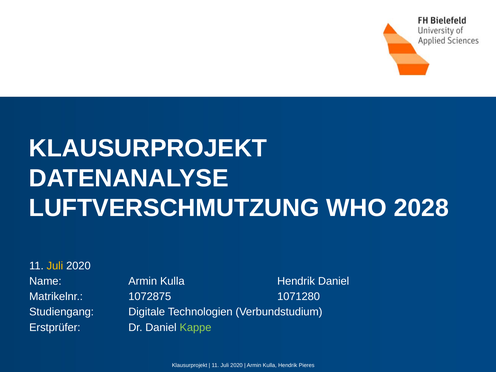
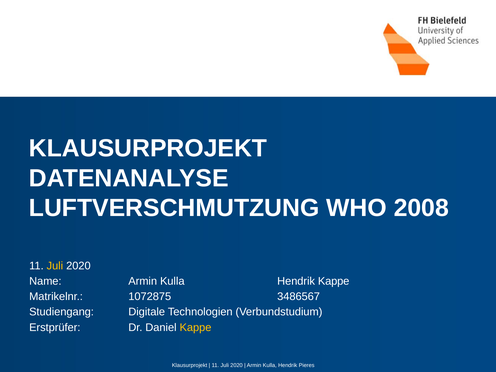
2028: 2028 -> 2008
Hendrik Daniel: Daniel -> Kappe
1071280: 1071280 -> 3486567
Kappe at (195, 327) colour: light green -> yellow
